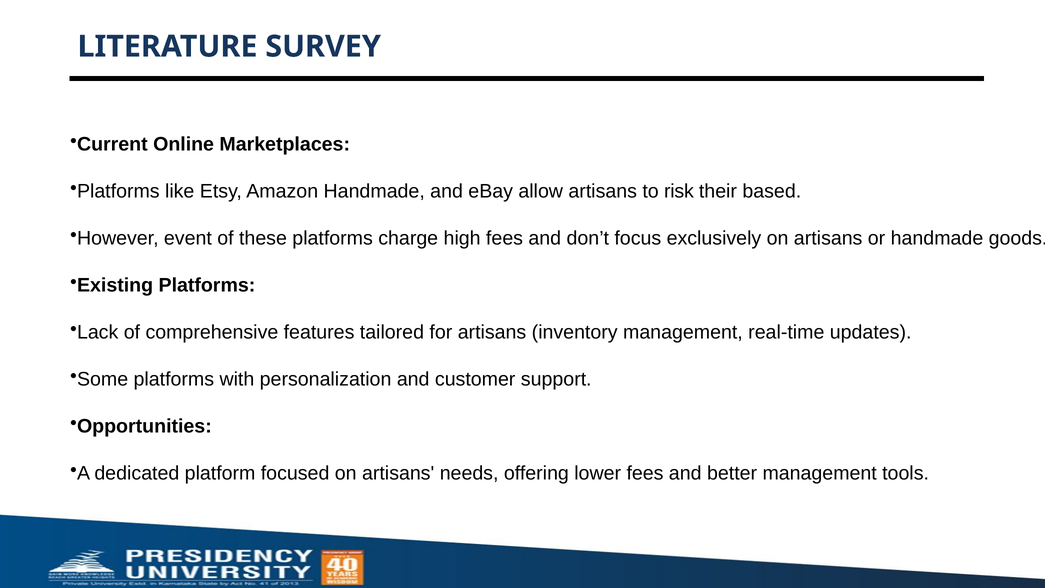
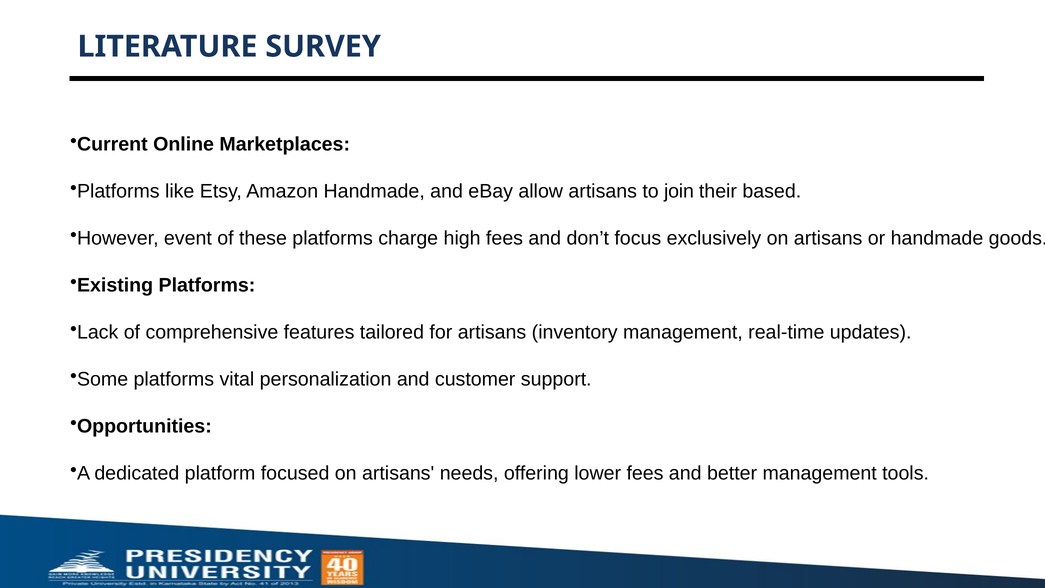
risk: risk -> join
with: with -> vital
